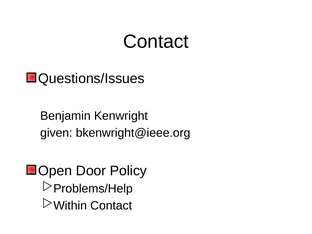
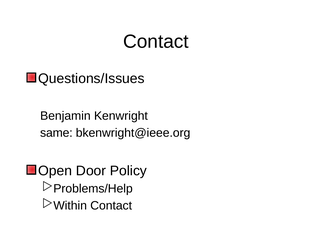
given: given -> same
